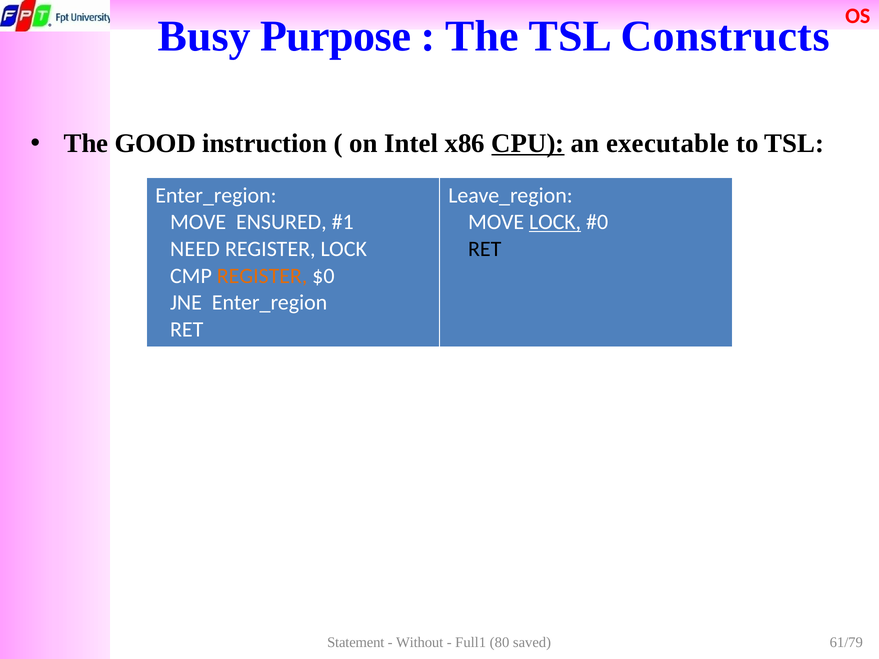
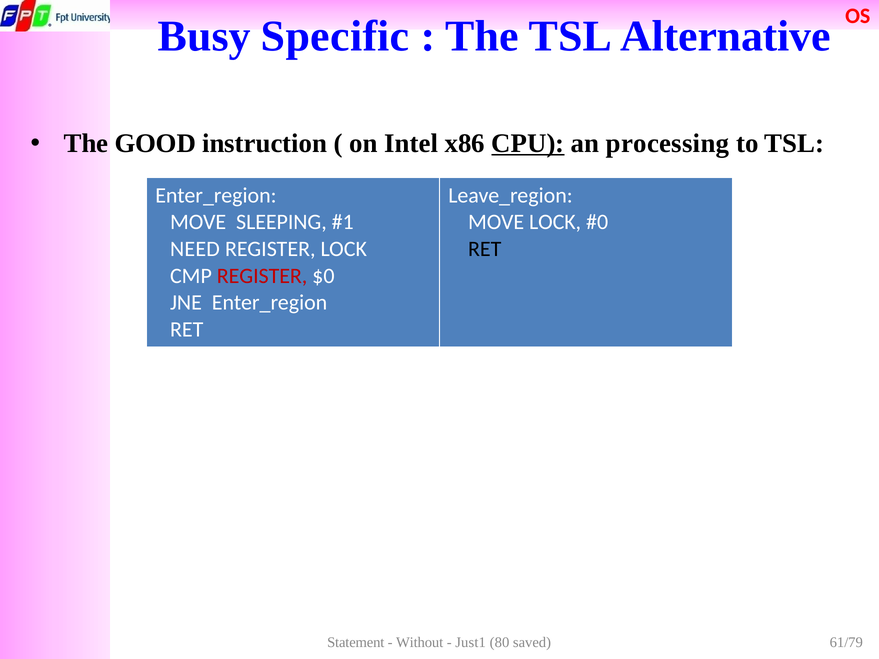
Purpose: Purpose -> Specific
Constructs: Constructs -> Alternative
executable: executable -> processing
ENSURED: ENSURED -> SLEEPING
LOCK at (555, 222) underline: present -> none
REGISTER at (262, 276) colour: orange -> red
Full1: Full1 -> Just1
